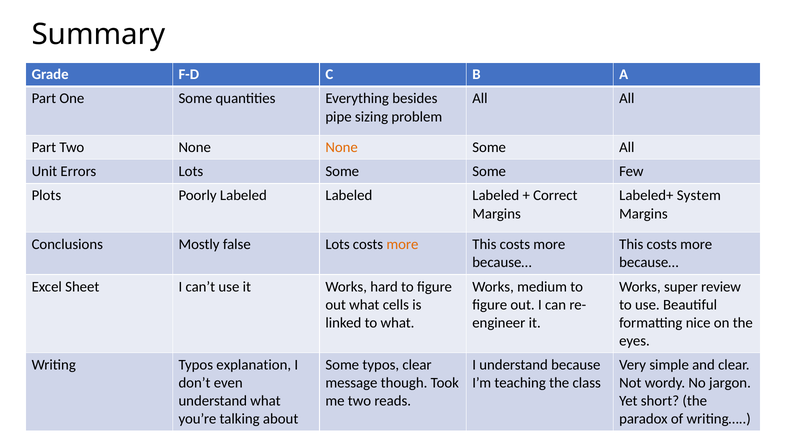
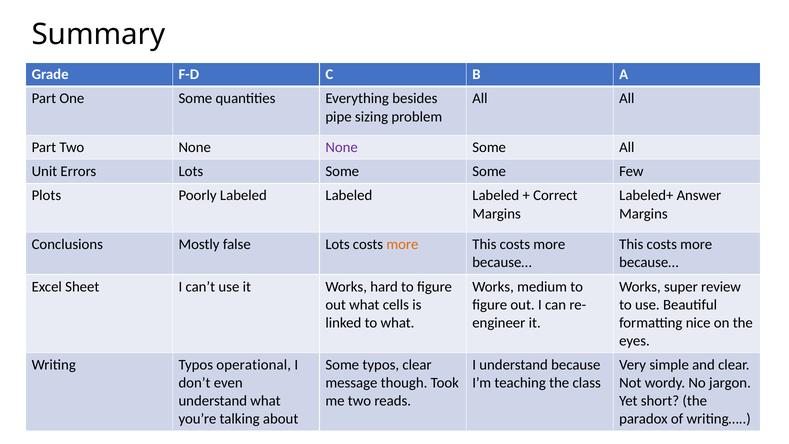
None at (342, 148) colour: orange -> purple
System: System -> Answer
explanation: explanation -> operational
